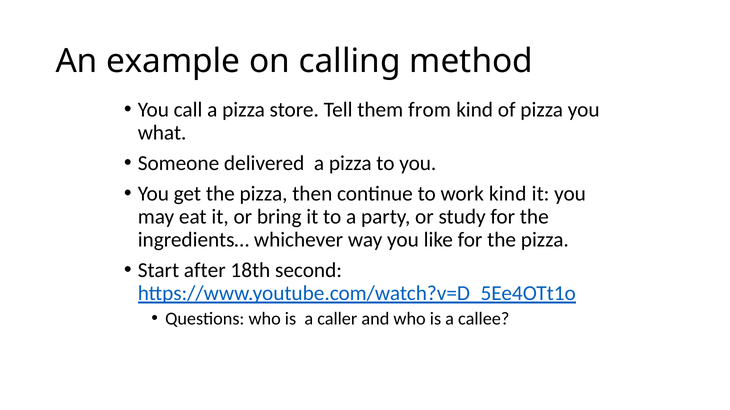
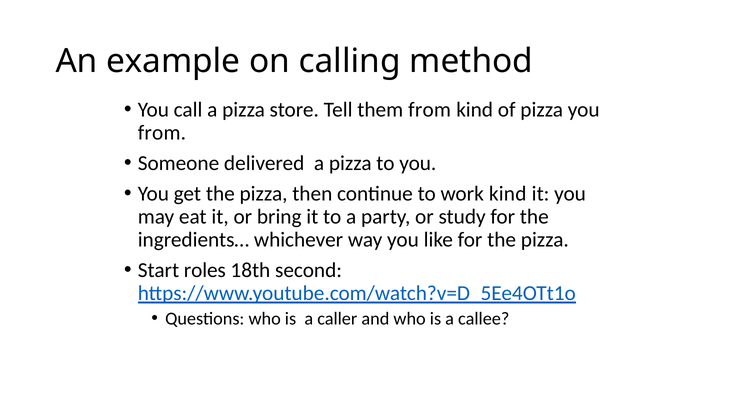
what at (162, 133): what -> from
after: after -> roles
